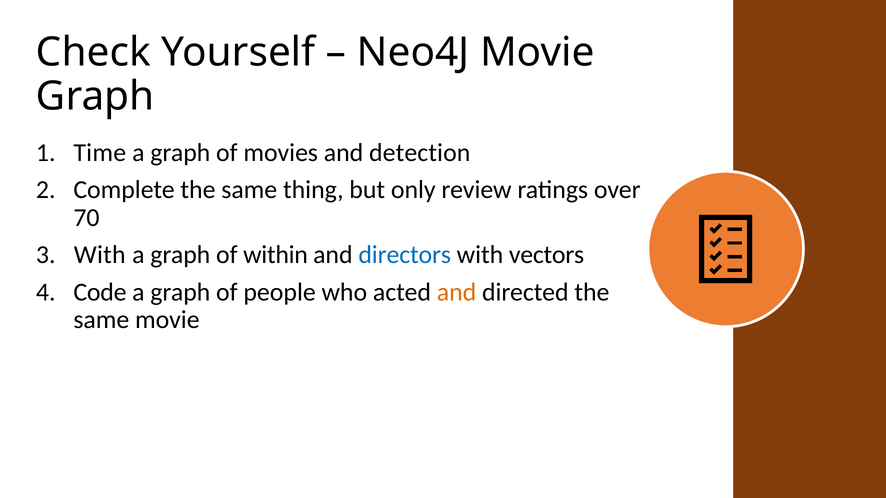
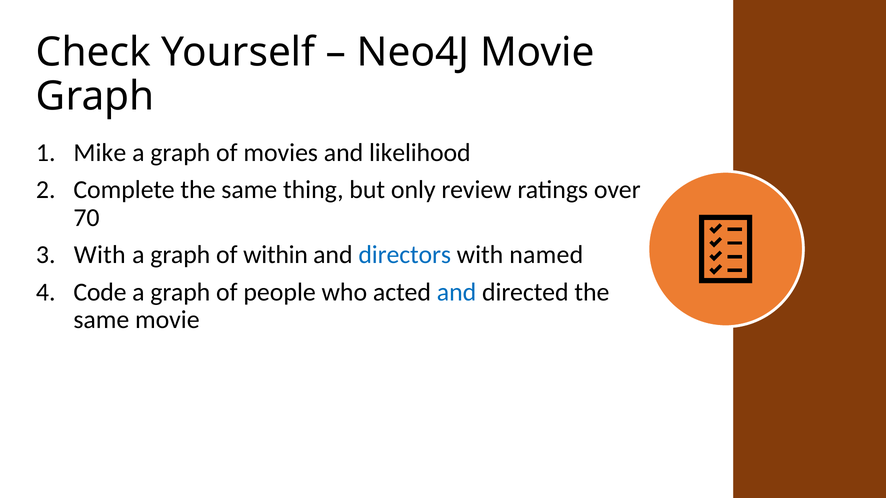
Time: Time -> Mike
detection: detection -> likelihood
vectors: vectors -> named
and at (457, 292) colour: orange -> blue
